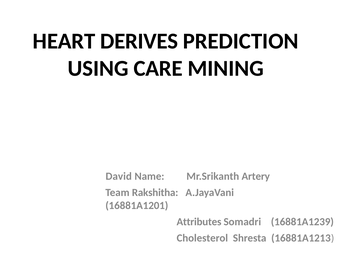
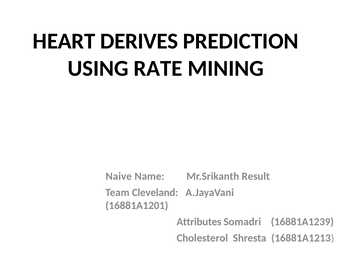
CARE: CARE -> RATE
David: David -> Naive
Artery: Artery -> Result
Rakshitha: Rakshitha -> Cleveland
